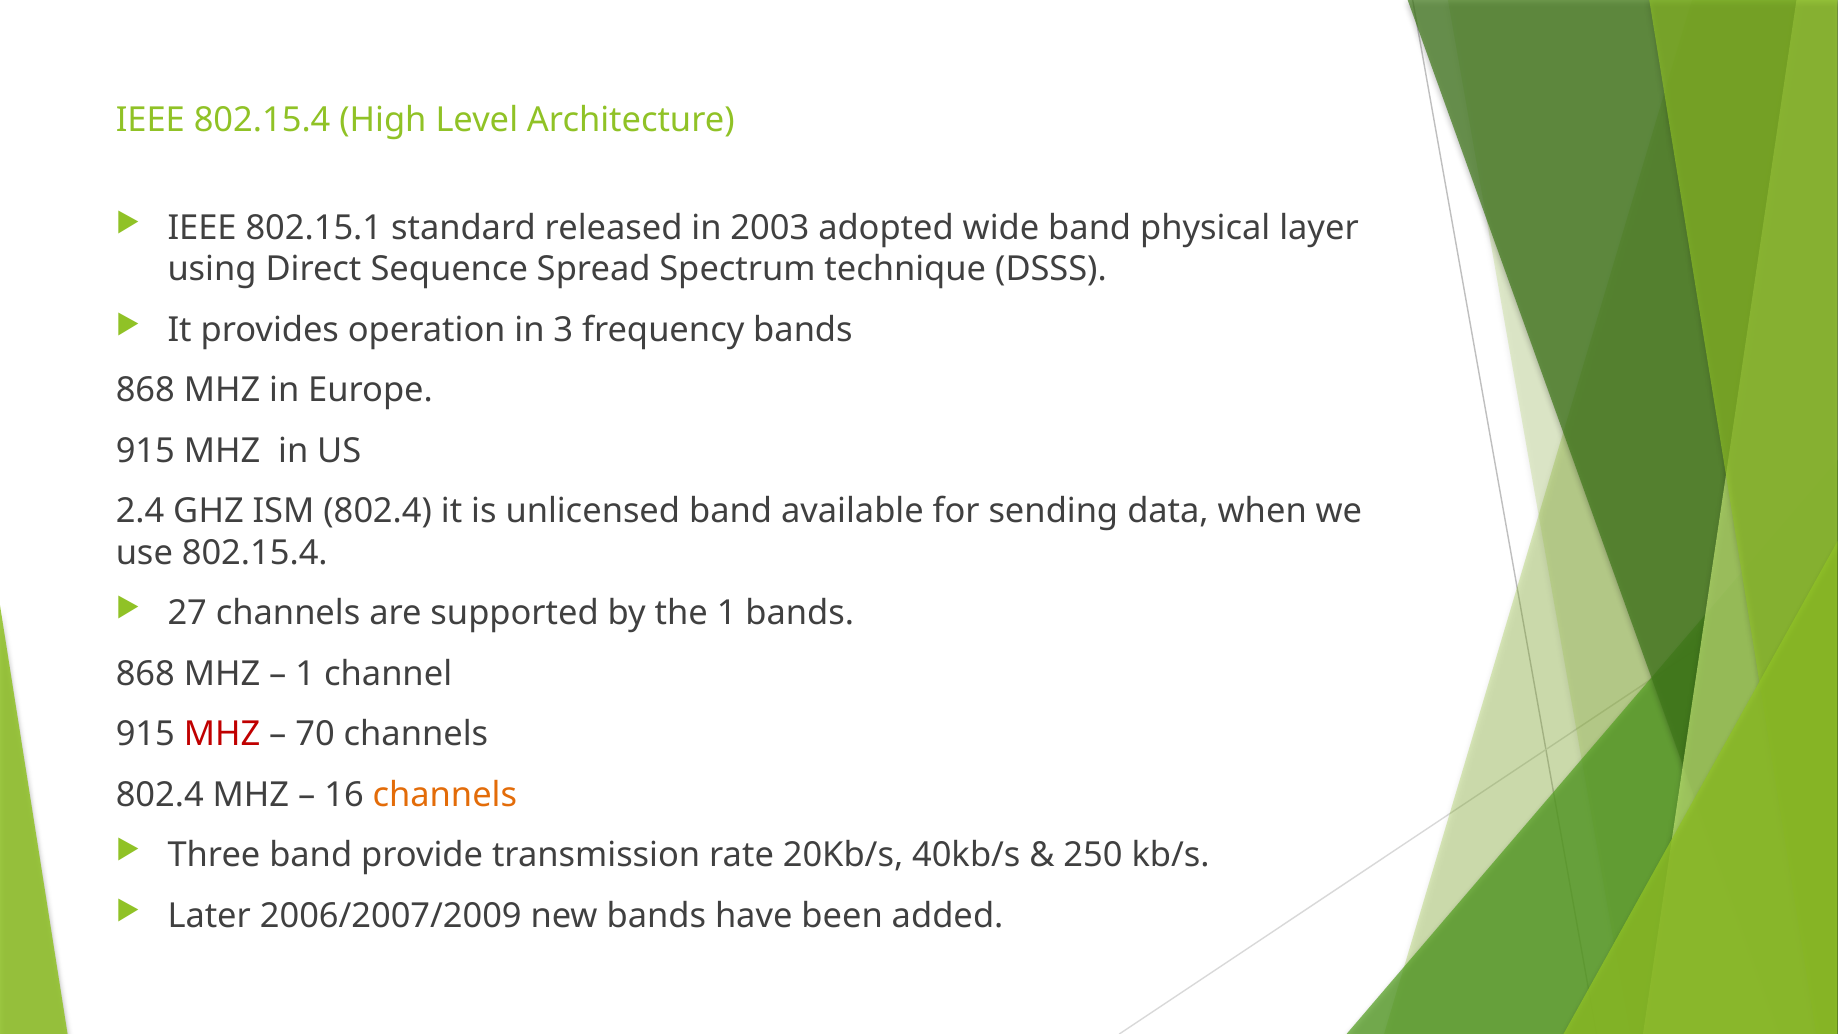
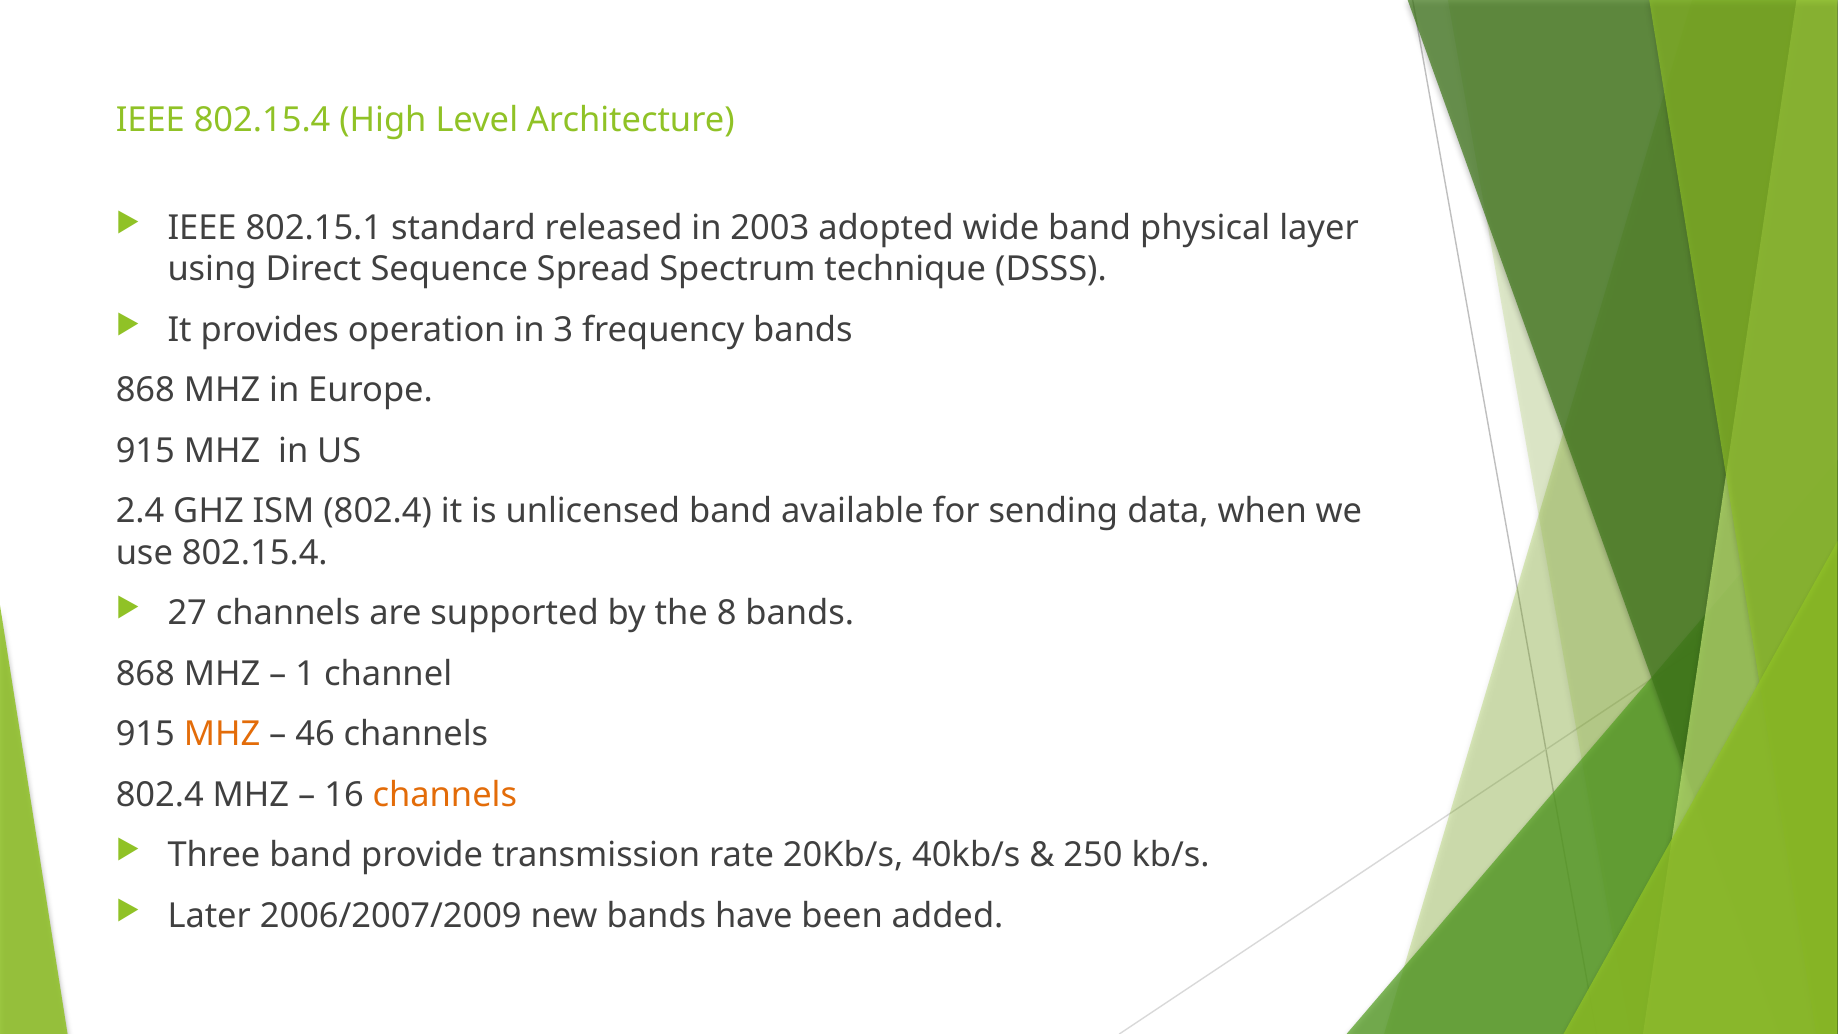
the 1: 1 -> 8
MHZ at (222, 734) colour: red -> orange
70: 70 -> 46
